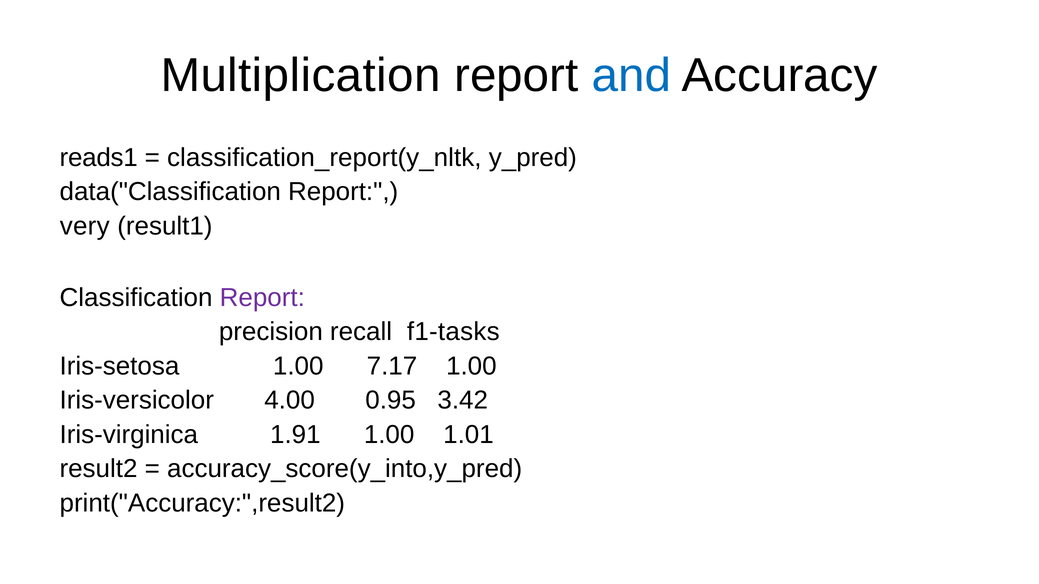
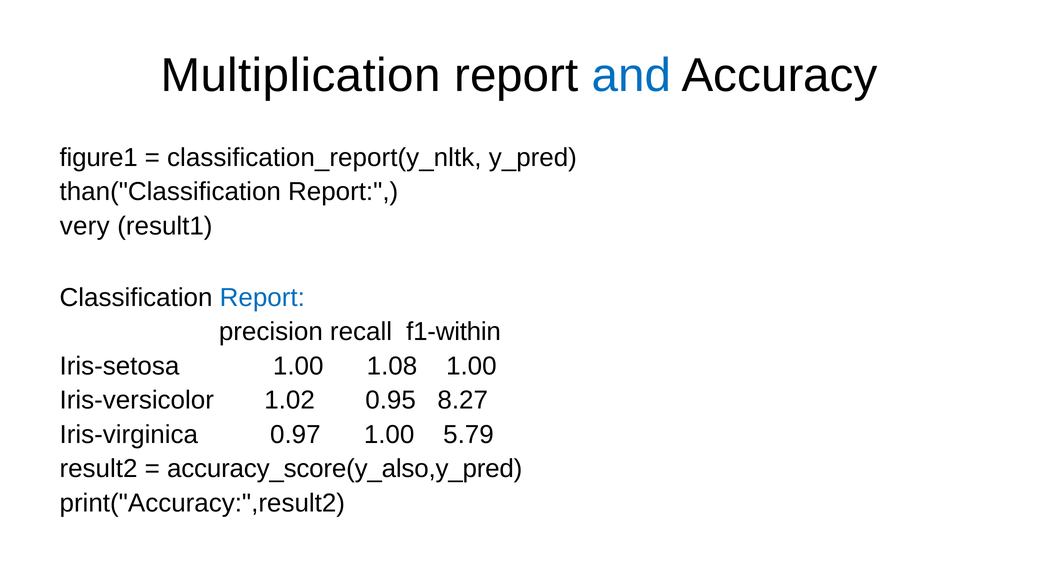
reads1: reads1 -> figure1
data("Classification: data("Classification -> than("Classification
Report at (262, 298) colour: purple -> blue
f1-tasks: f1-tasks -> f1-within
7.17: 7.17 -> 1.08
4.00: 4.00 -> 1.02
3.42: 3.42 -> 8.27
1.91: 1.91 -> 0.97
1.01: 1.01 -> 5.79
accuracy_score(y_into,y_pred: accuracy_score(y_into,y_pred -> accuracy_score(y_also,y_pred
